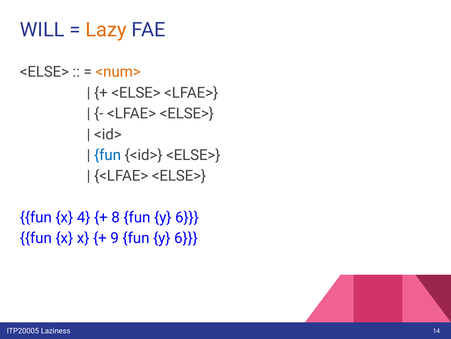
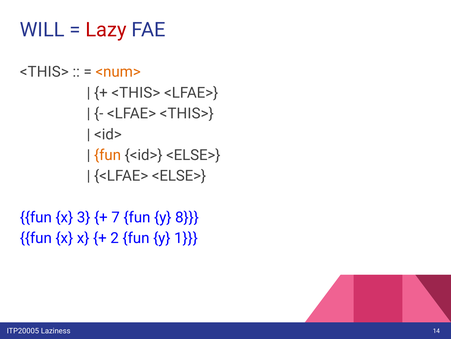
Lazy colour: orange -> red
<ELSE> at (44, 72): <ELSE> -> <THIS>
<ELSE> at (136, 93): <ELSE> -> <THIS>
<ELSE> at (187, 113): <ELSE> -> <THIS>
fun at (108, 155) colour: blue -> orange
4: 4 -> 3
8: 8 -> 7
6 at (187, 217): 6 -> 8
9: 9 -> 2
6 at (186, 238): 6 -> 1
